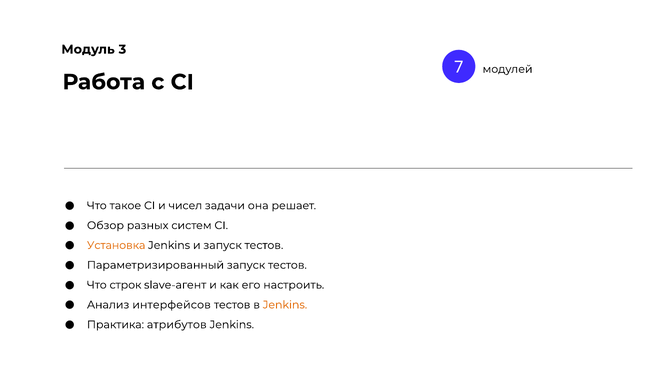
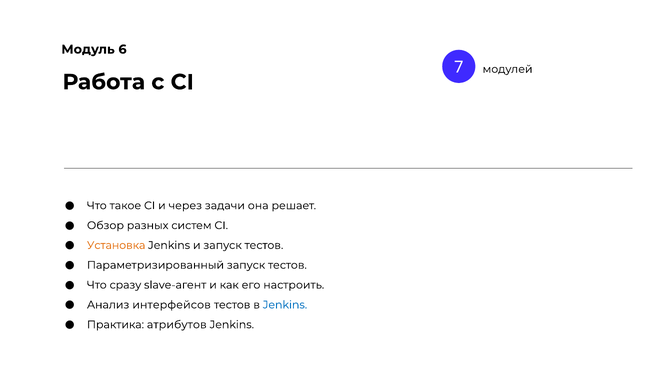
3: 3 -> 6
чисел: чисел -> через
строк: строк -> сразу
Jenkins at (285, 305) colour: orange -> blue
